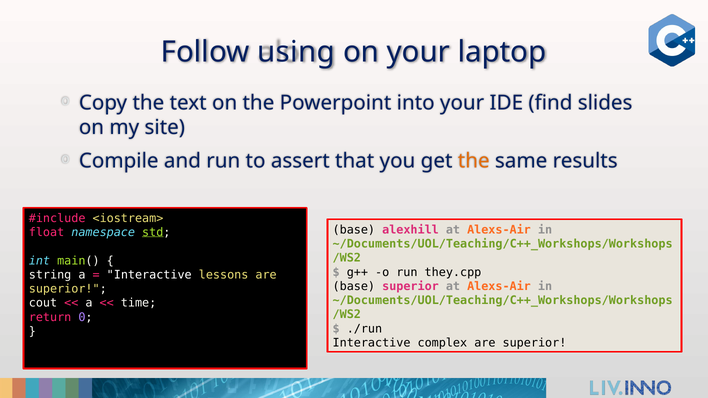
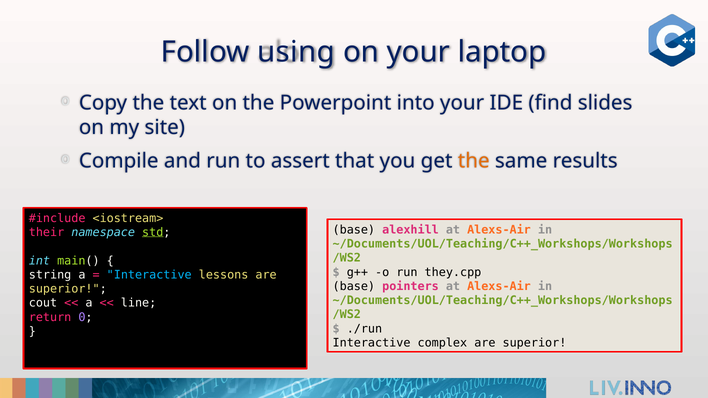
float: float -> their
Interactive at (149, 275) colour: white -> light blue
base superior: superior -> pointers
time: time -> line
